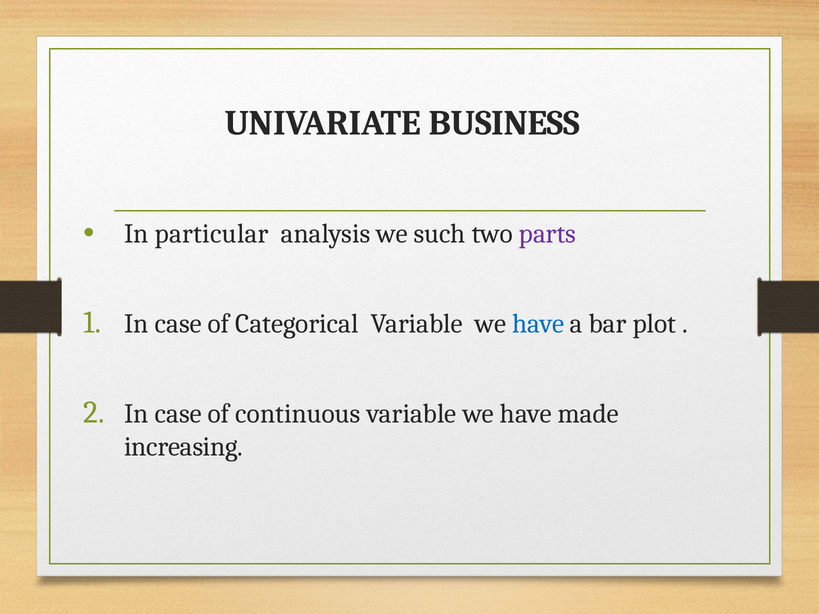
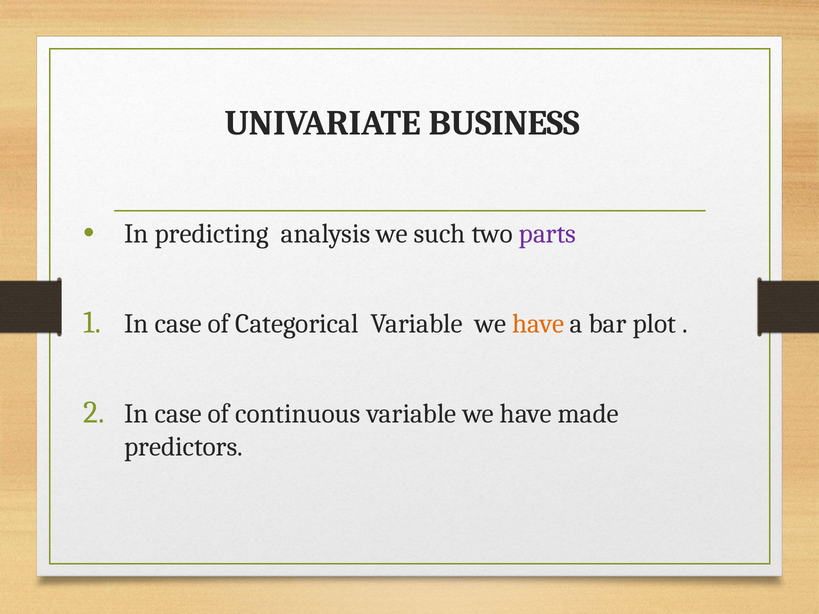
particular: particular -> predicting
have at (538, 324) colour: blue -> orange
increasing: increasing -> predictors
